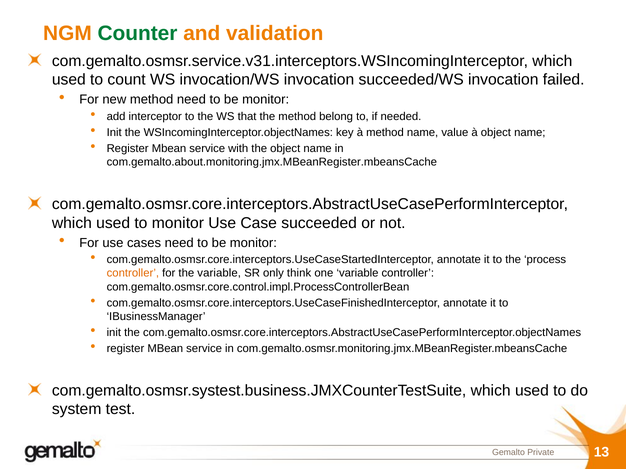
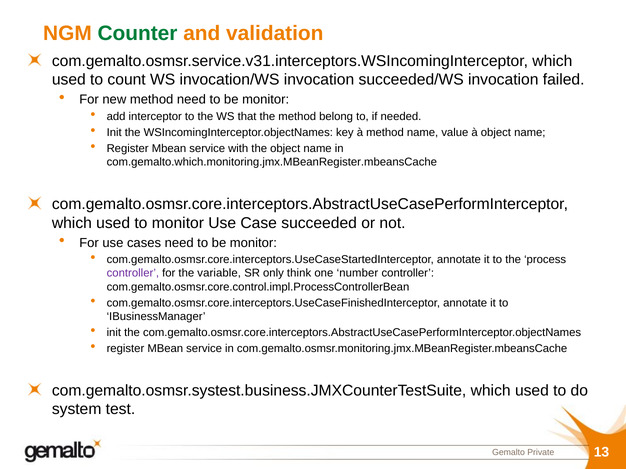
com.gemalto.about.monitoring.jmx.MBeanRegister.mbeansCache: com.gemalto.about.monitoring.jmx.MBeanRegister.mbeansCache -> com.gemalto.which.monitoring.jmx.MBeanRegister.mbeansCache
controller at (133, 274) colour: orange -> purple
one variable: variable -> number
